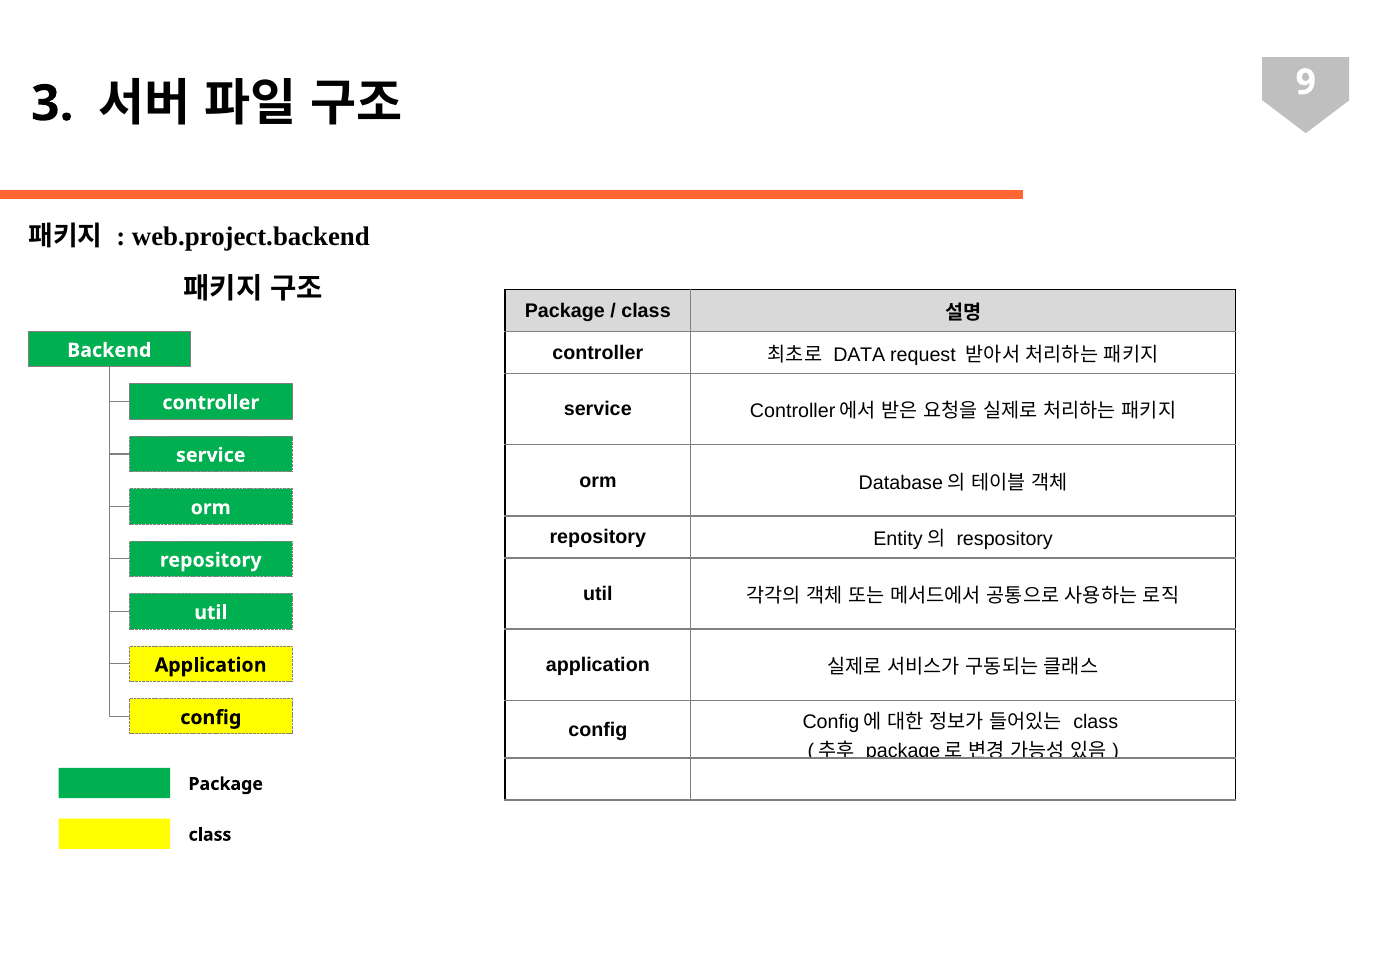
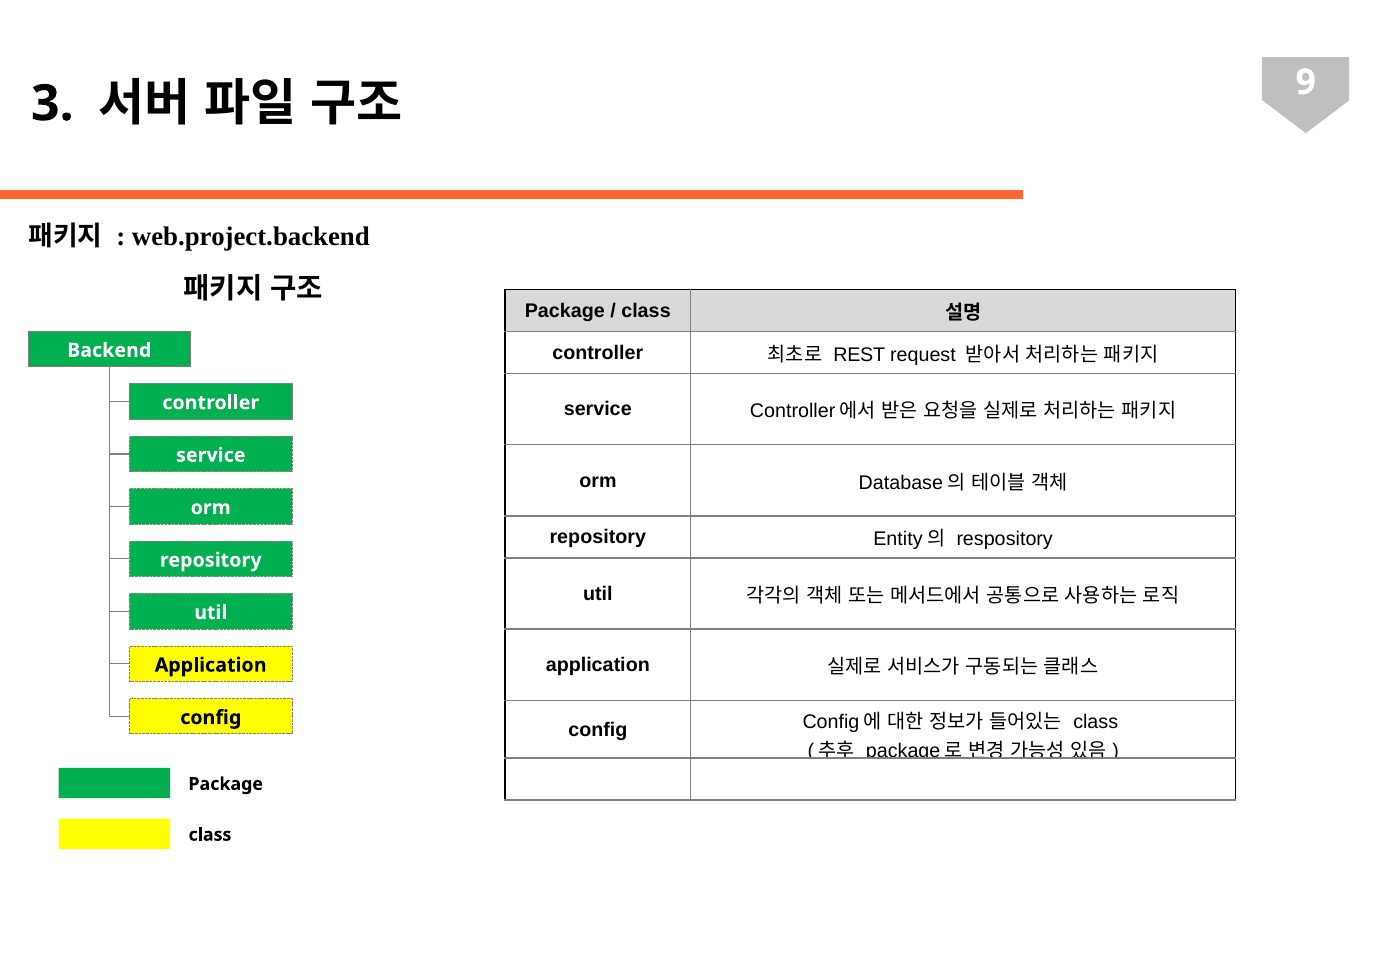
DATA: DATA -> REST
